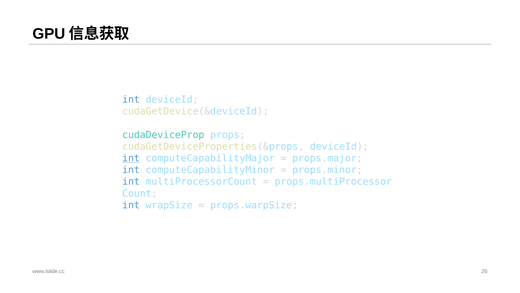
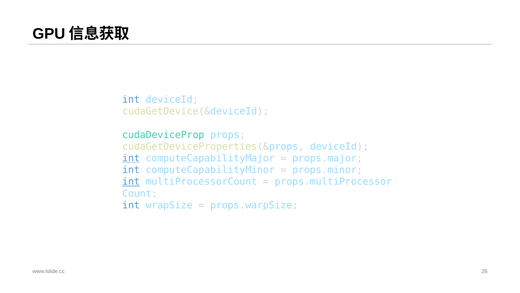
int at (131, 181) underline: none -> present
